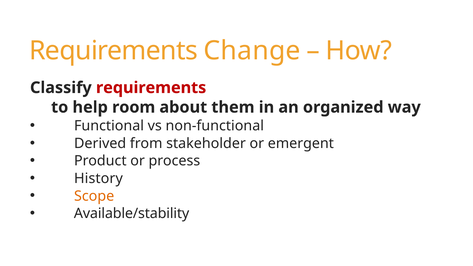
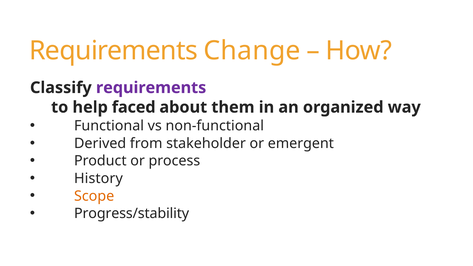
requirements at (151, 88) colour: red -> purple
room: room -> faced
Available/stability: Available/stability -> Progress/stability
